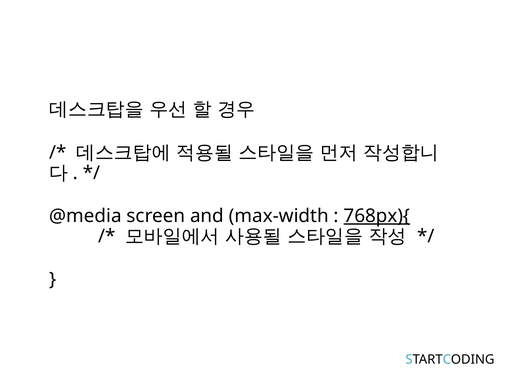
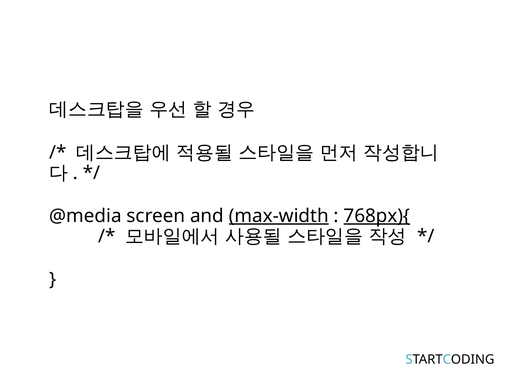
max-width underline: none -> present
